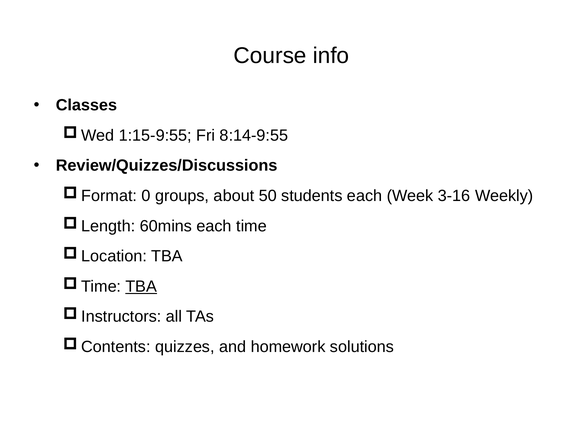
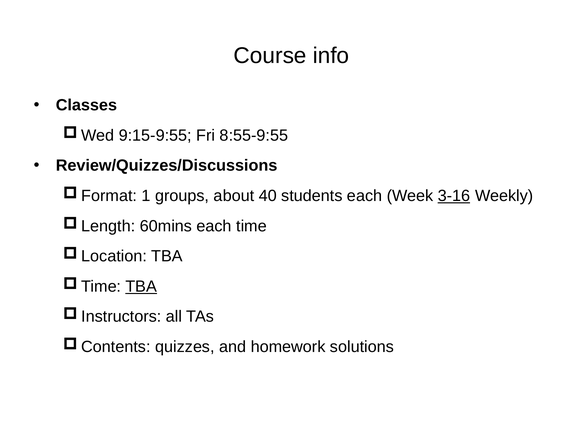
1:15-9:55: 1:15-9:55 -> 9:15-9:55
8:14-9:55: 8:14-9:55 -> 8:55-9:55
0: 0 -> 1
50: 50 -> 40
3-16 underline: none -> present
